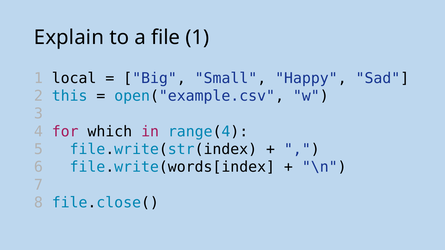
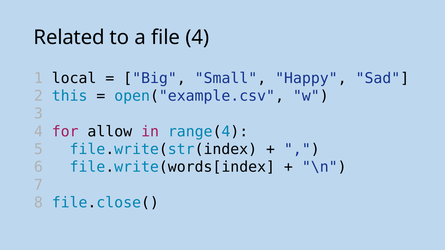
Explain: Explain -> Related
file 1: 1 -> 4
which: which -> allow
